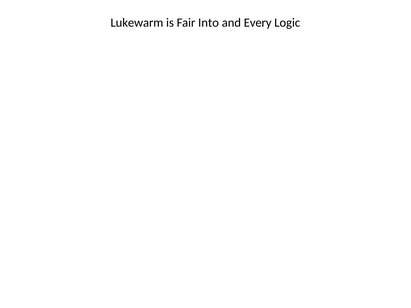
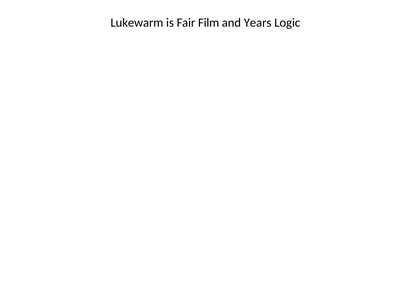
Into: Into -> Film
Every: Every -> Years
